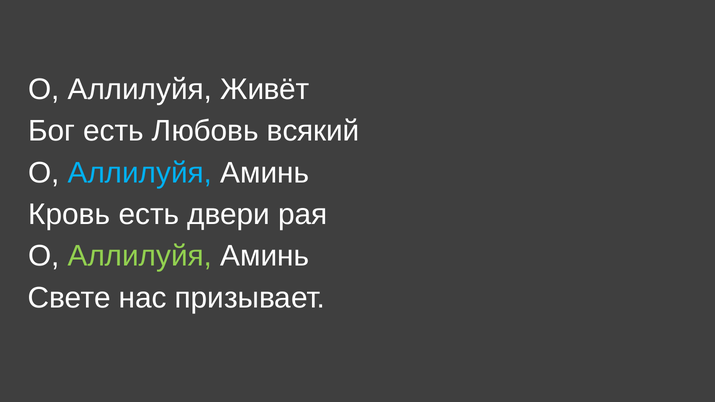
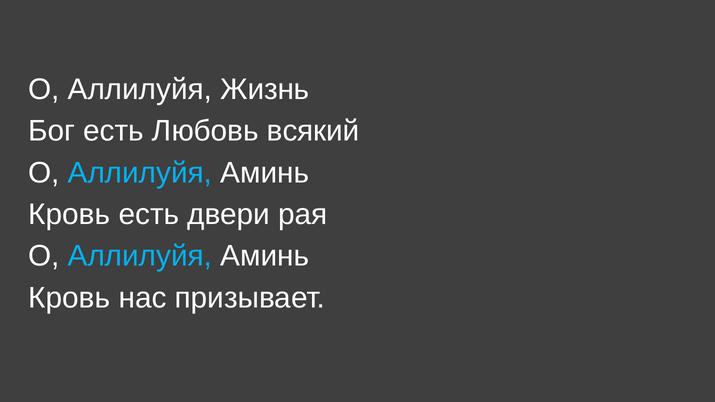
Живёт: Живёт -> Жизнь
Аллилуйя at (140, 256) colour: light green -> light blue
Свете at (69, 298): Свете -> Кровь
